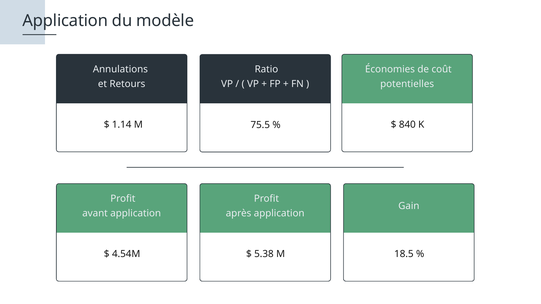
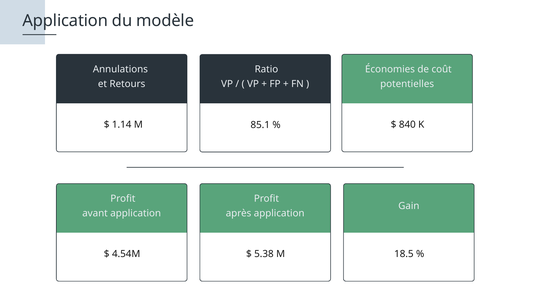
75.5: 75.5 -> 85.1
